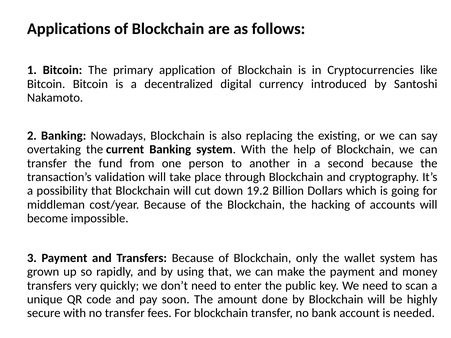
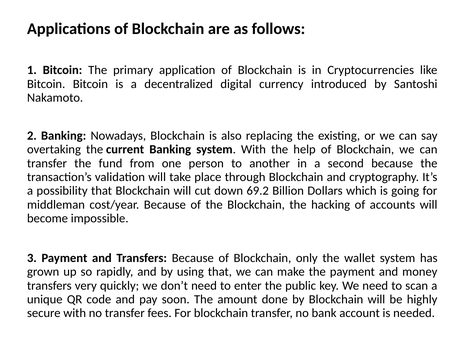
19.2: 19.2 -> 69.2
